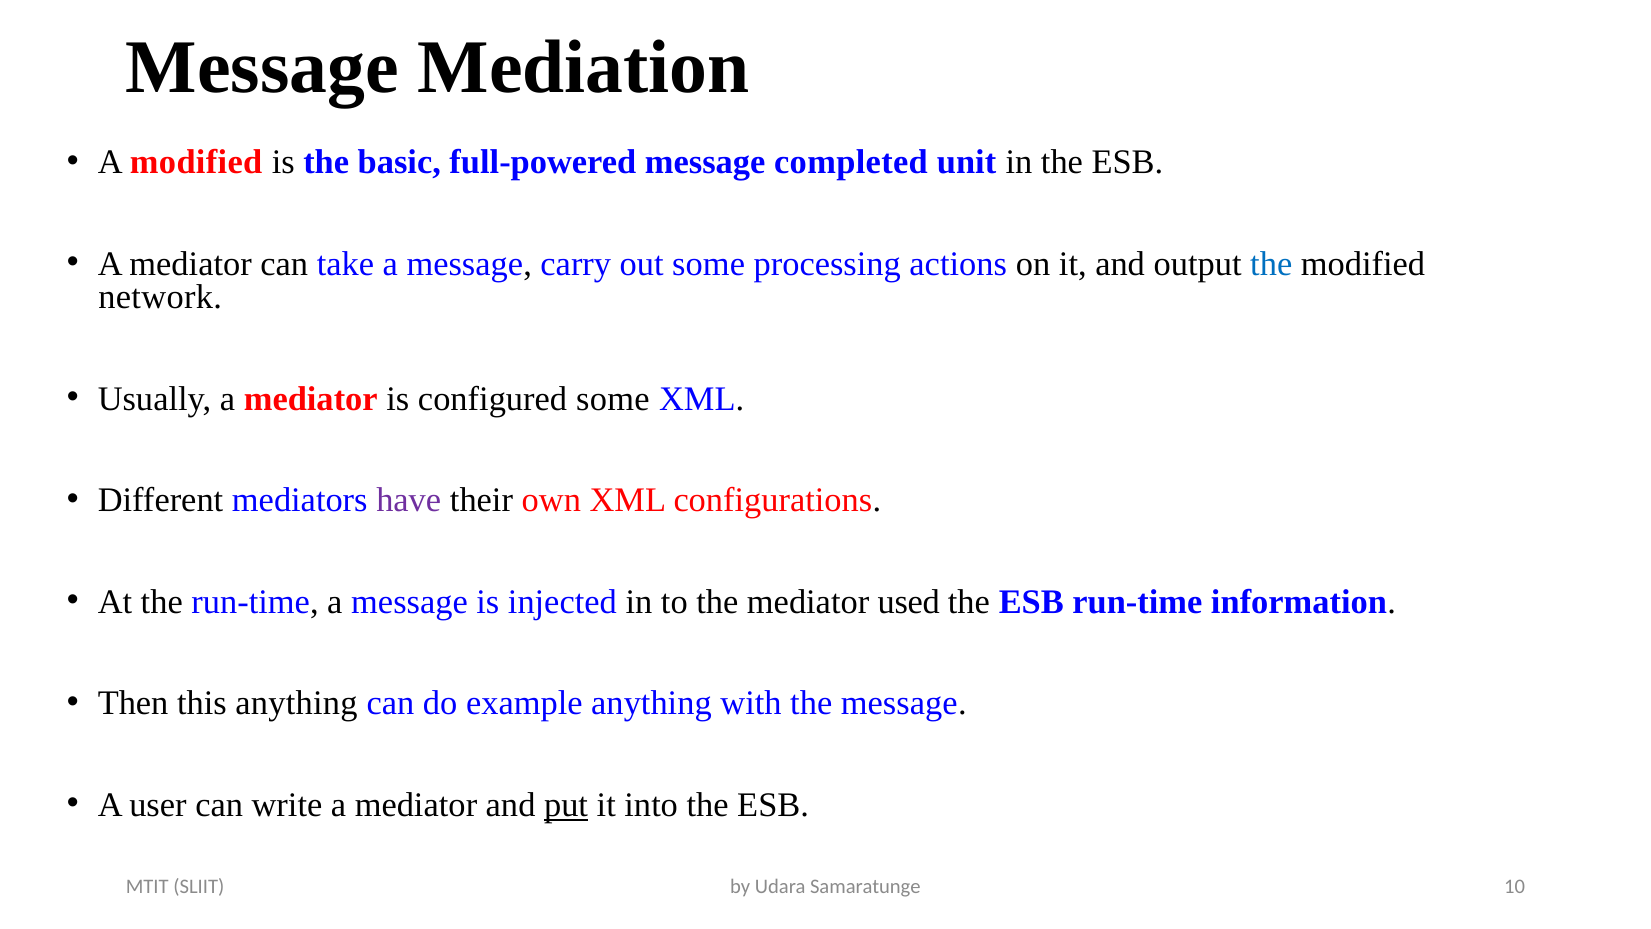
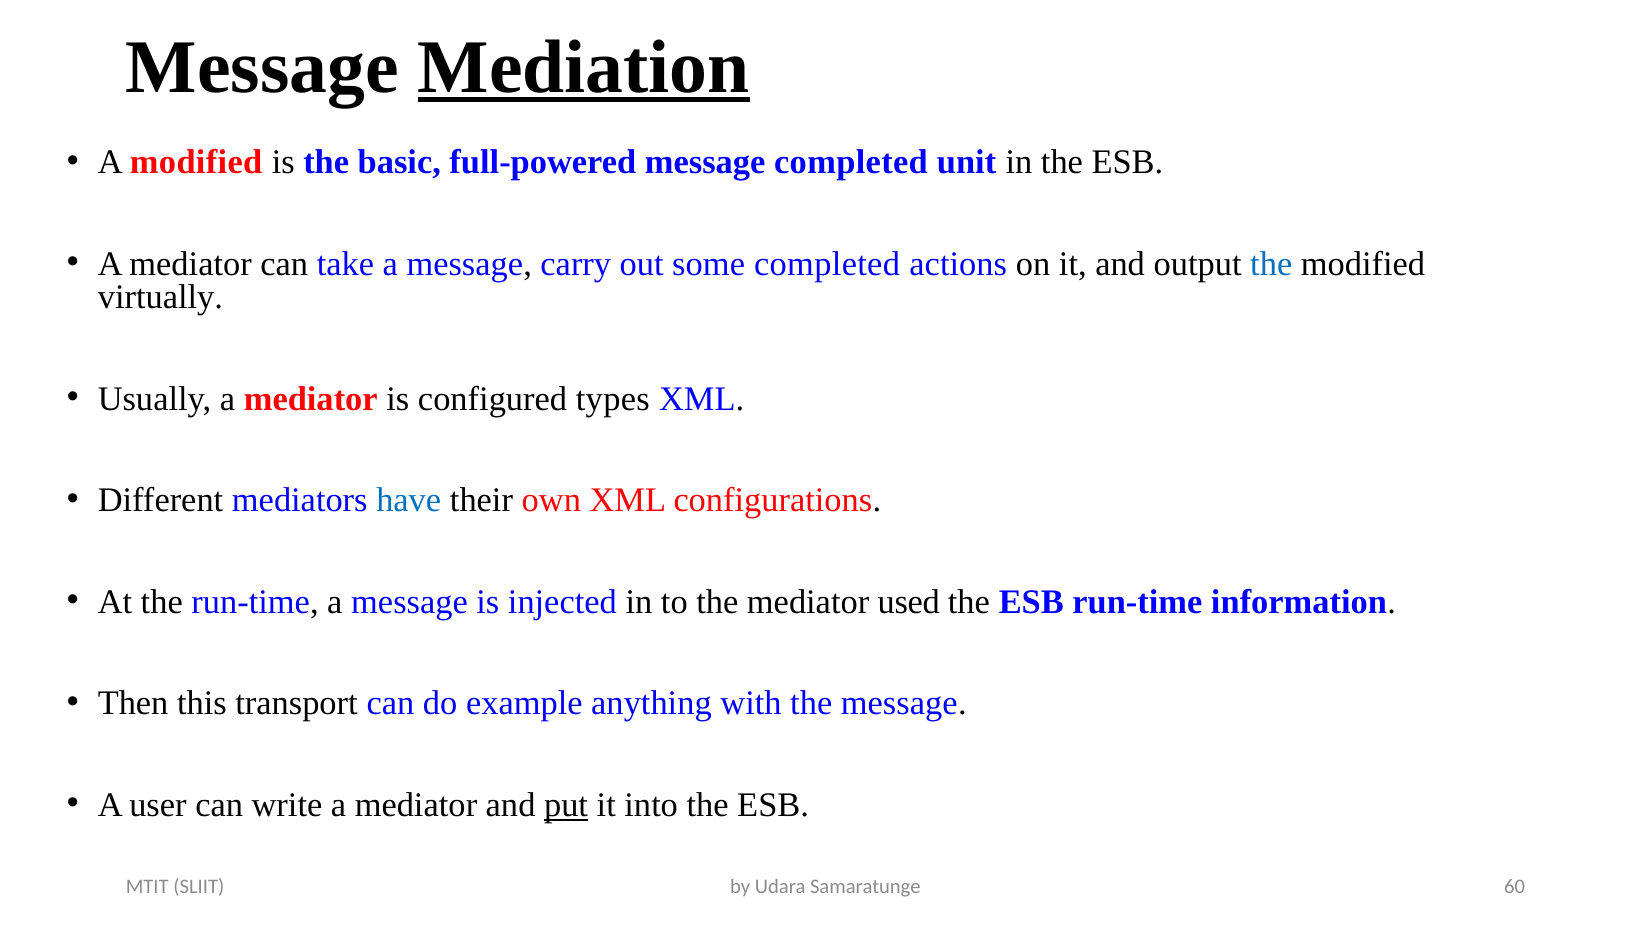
Mediation underline: none -> present
some processing: processing -> completed
network: network -> virtually
configured some: some -> types
have colour: purple -> blue
this anything: anything -> transport
10: 10 -> 60
